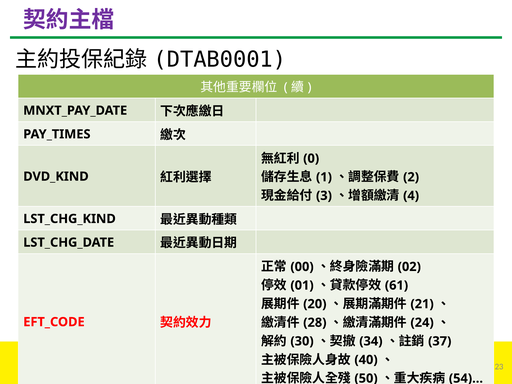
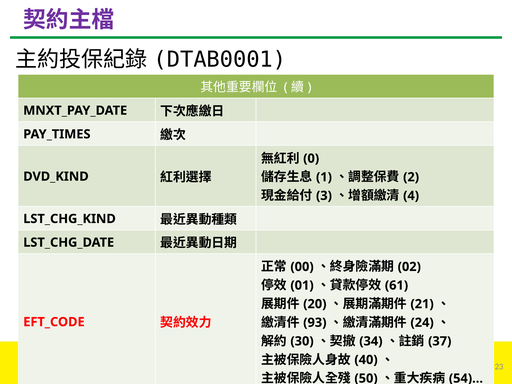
28: 28 -> 93
